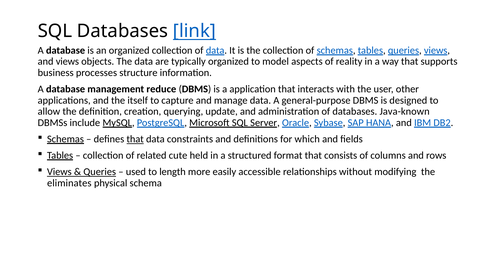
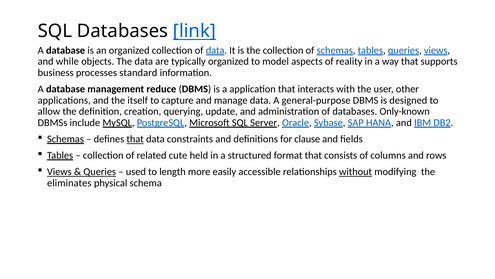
and views: views -> while
structure: structure -> standard
Java-known: Java-known -> Only-known
which: which -> clause
without underline: none -> present
